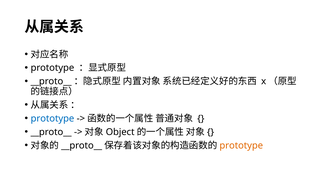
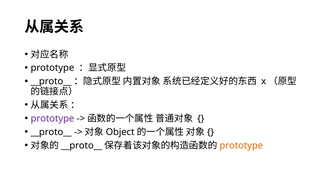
prototype at (52, 119) colour: blue -> purple
